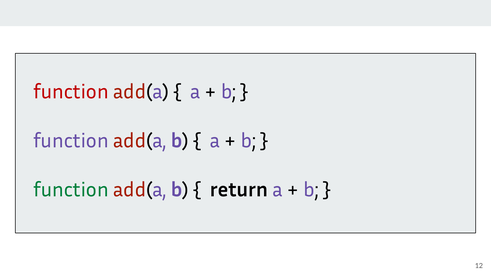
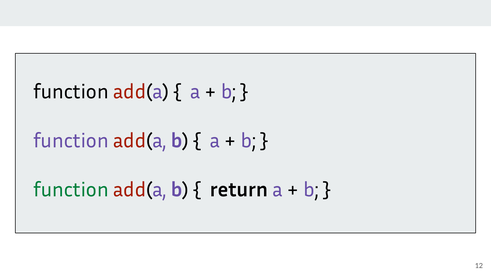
function at (71, 92) colour: red -> black
